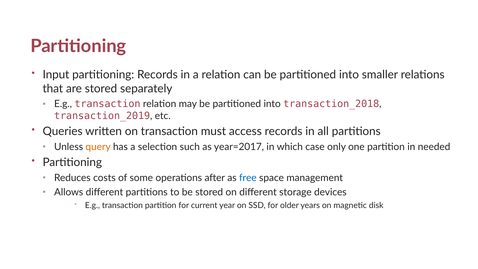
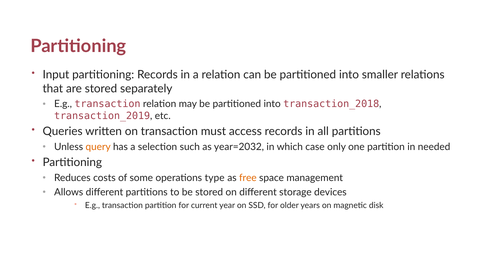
year=2017: year=2017 -> year=2032
after: after -> type
free colour: blue -> orange
